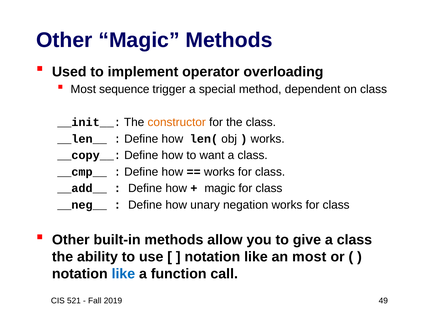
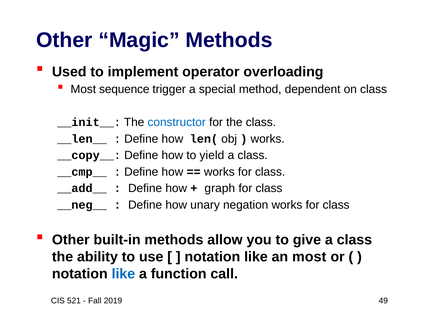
constructor colour: orange -> blue
want: want -> yield
magic at (220, 188): magic -> graph
